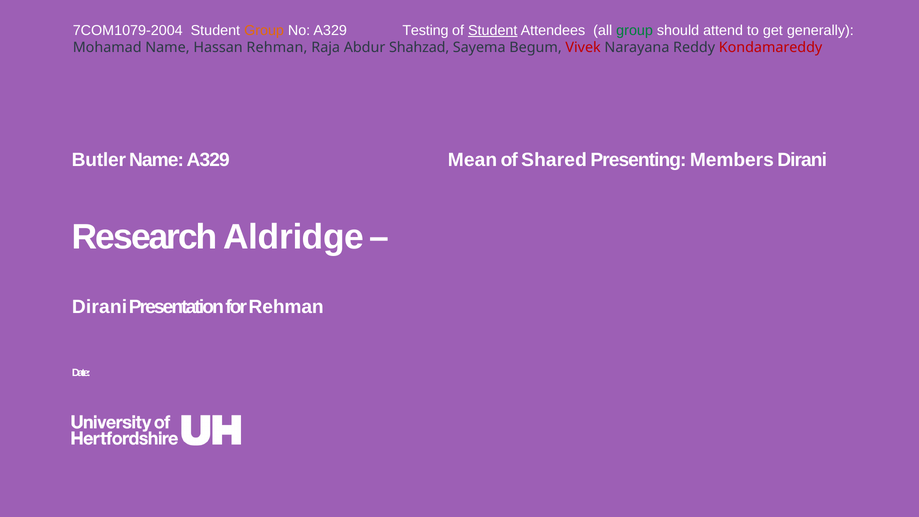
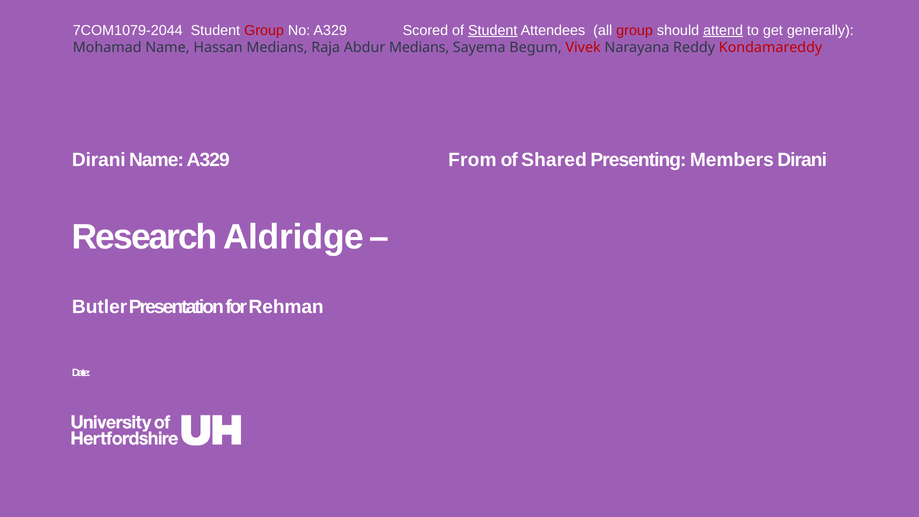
7COM1079-2004: 7COM1079-2004 -> 7COM1079-2044
Group at (264, 30) colour: orange -> red
Testing: Testing -> Scored
group at (635, 30) colour: green -> red
attend underline: none -> present
Hassan Rehman: Rehman -> Medians
Abdur Shahzad: Shahzad -> Medians
Butler at (99, 160): Butler -> Dirani
Mean: Mean -> From
Dirani at (100, 307): Dirani -> Butler
